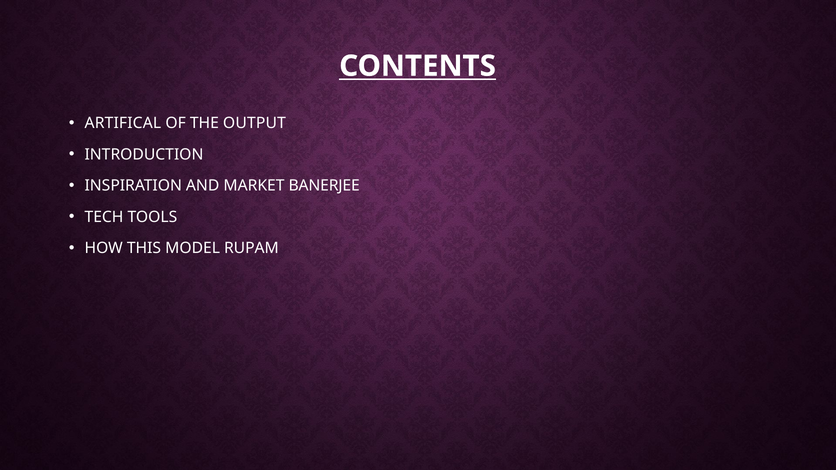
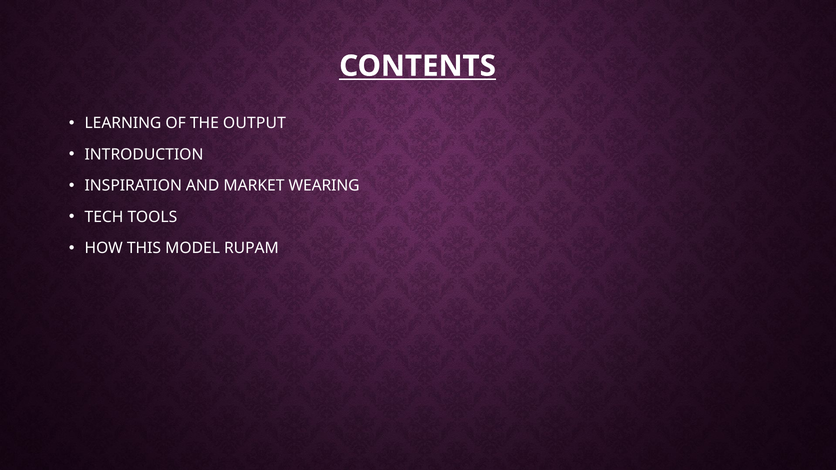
ARTIFICAL: ARTIFICAL -> LEARNING
BANERJEE: BANERJEE -> WEARING
